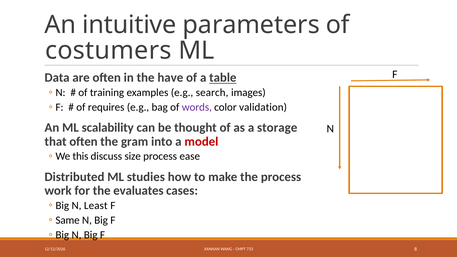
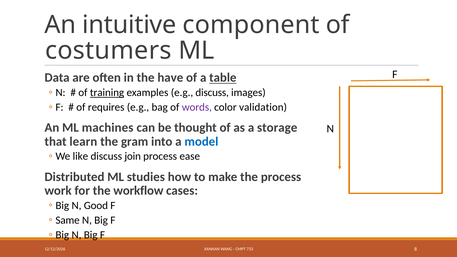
parameters: parameters -> component
training underline: none -> present
e.g search: search -> discuss
scalability: scalability -> machines
that often: often -> learn
model colour: red -> blue
this: this -> like
size: size -> join
evaluates: evaluates -> workflow
Least: Least -> Good
